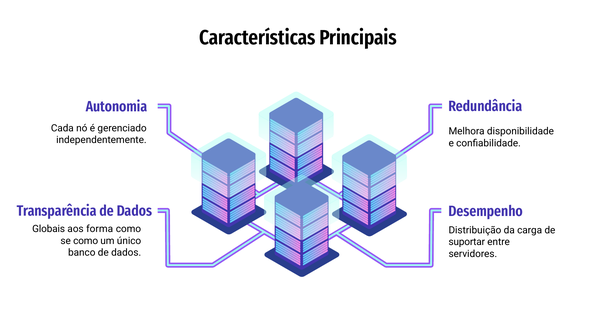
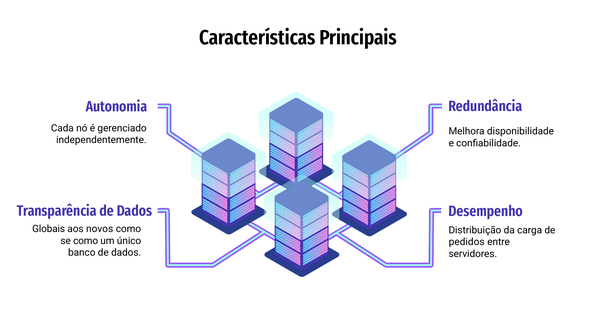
forma: forma -> novos
suportar: suportar -> pedidos
